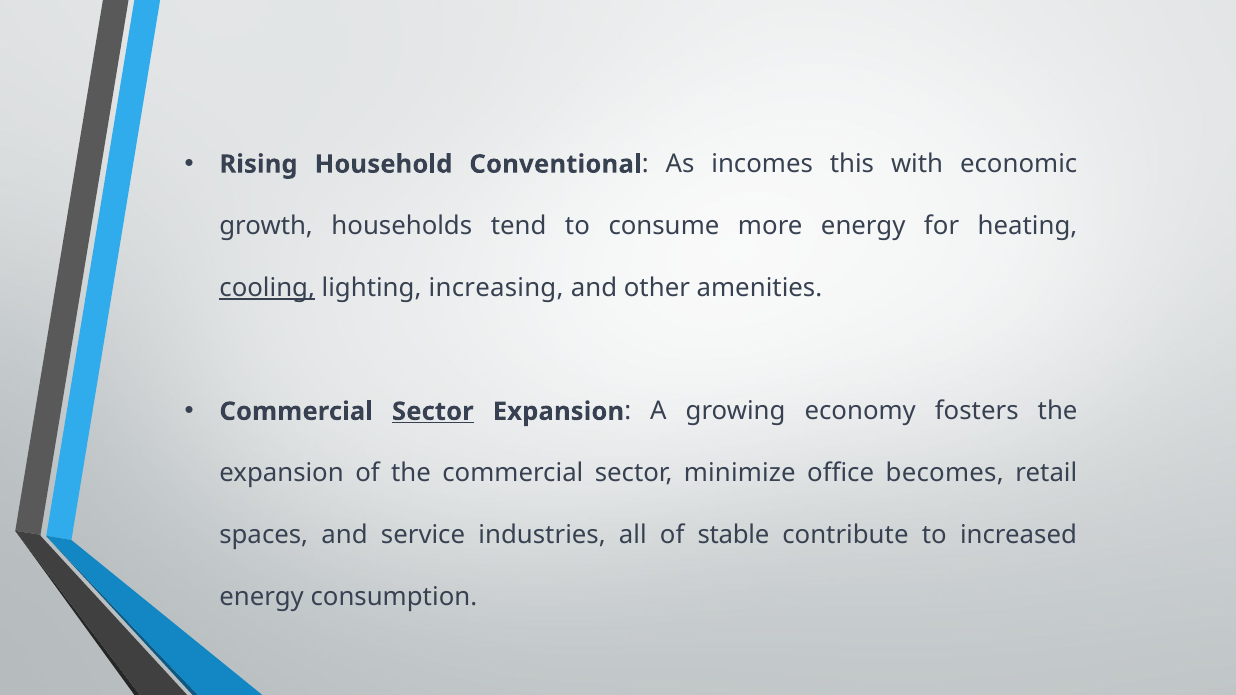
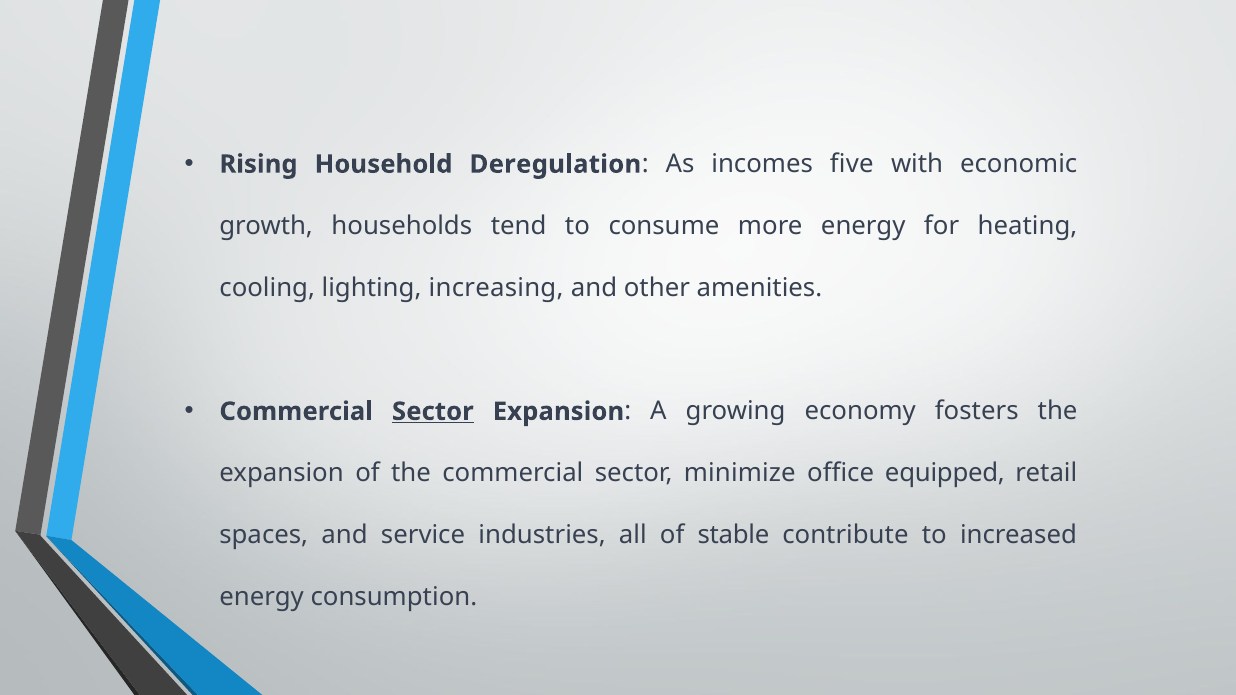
Conventional: Conventional -> Deregulation
this: this -> five
cooling underline: present -> none
becomes: becomes -> equipped
